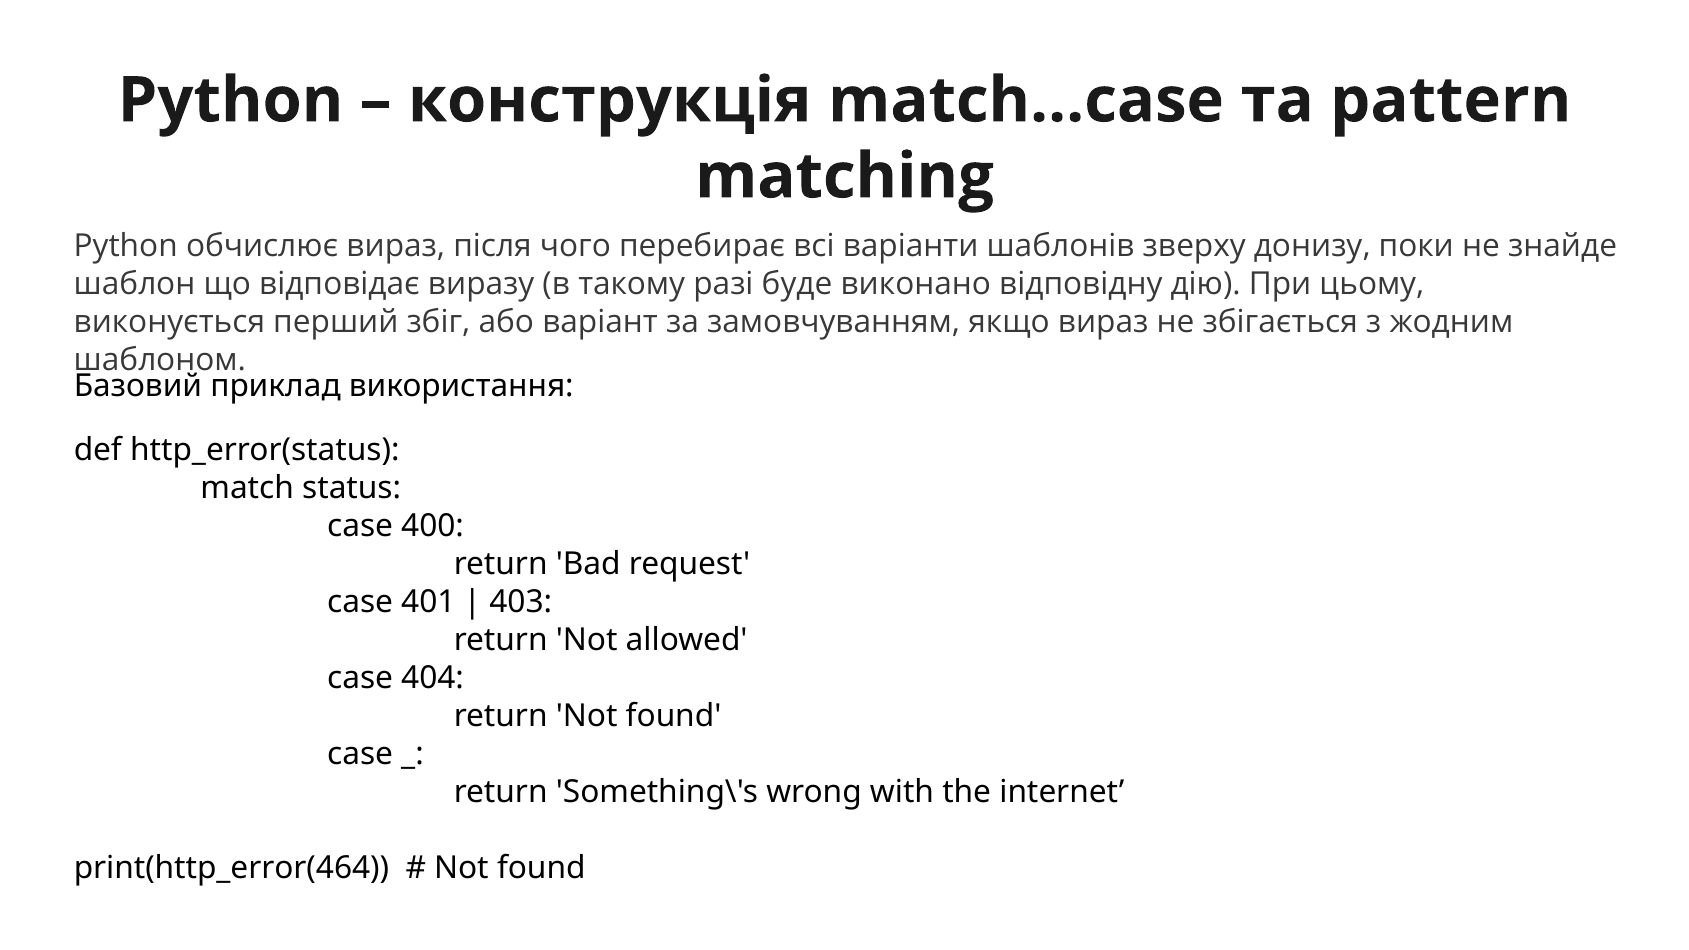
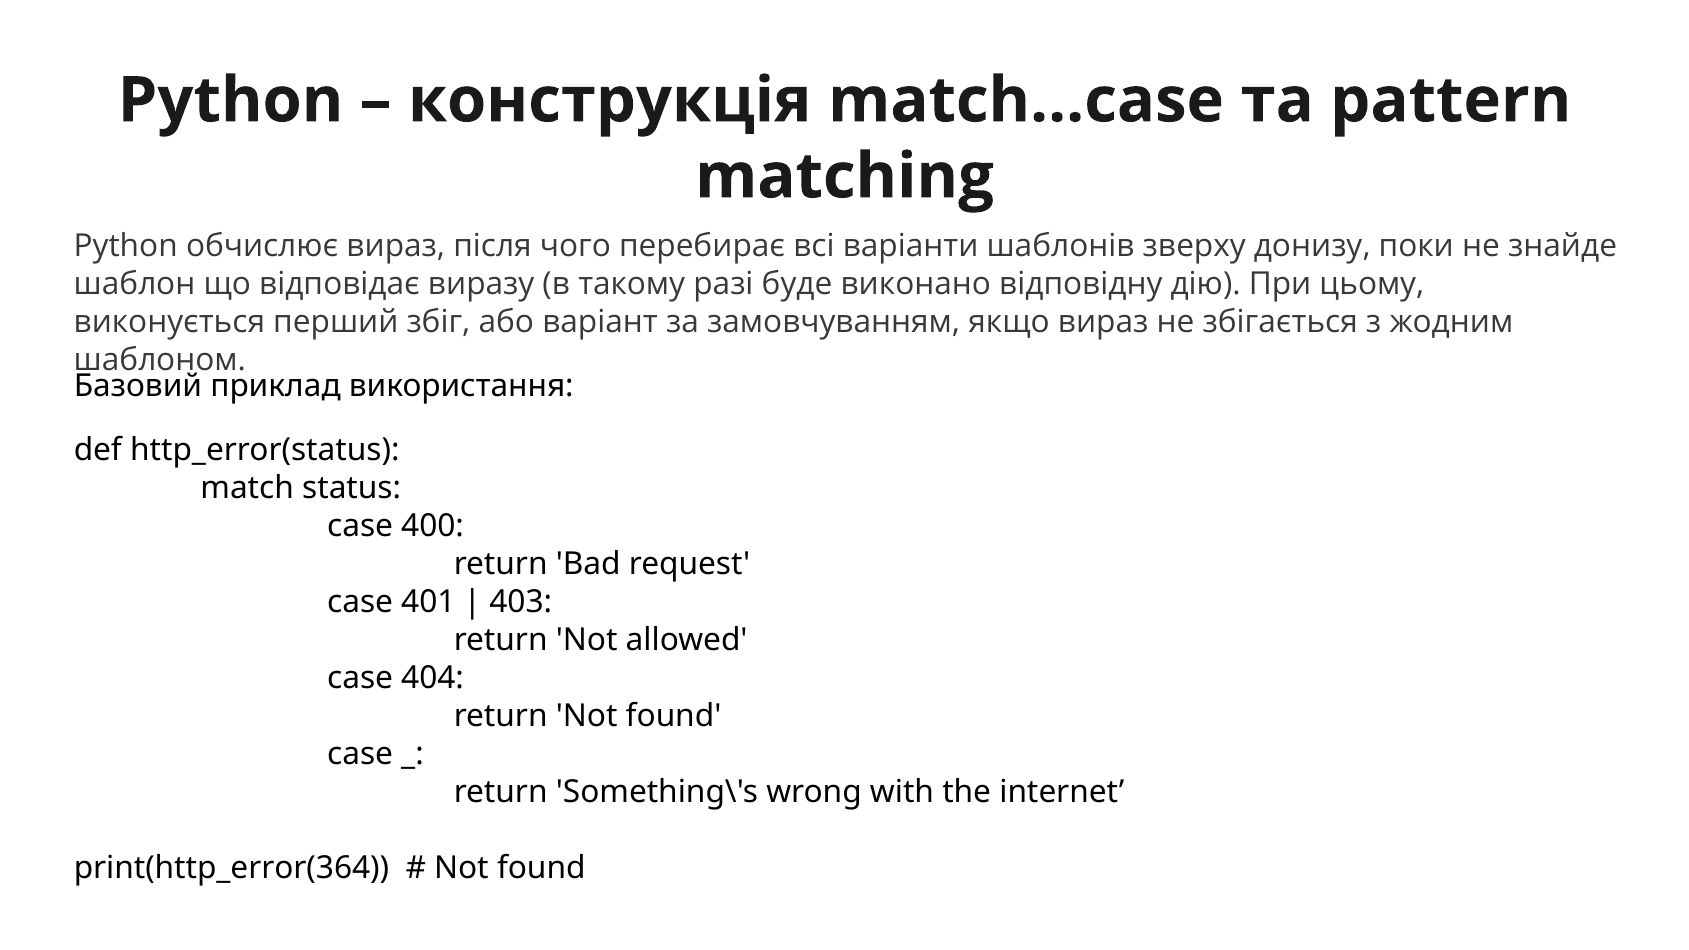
print(http_error(464: print(http_error(464 -> print(http_error(364
